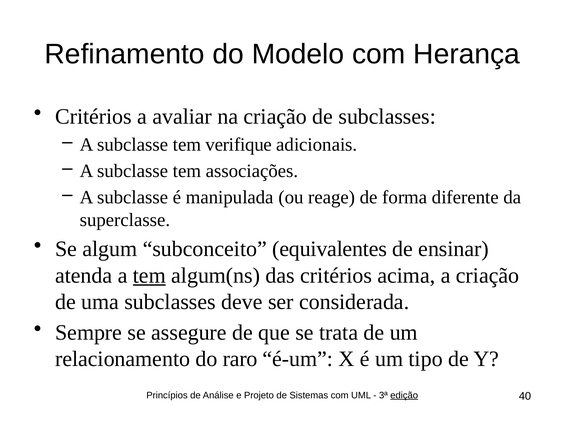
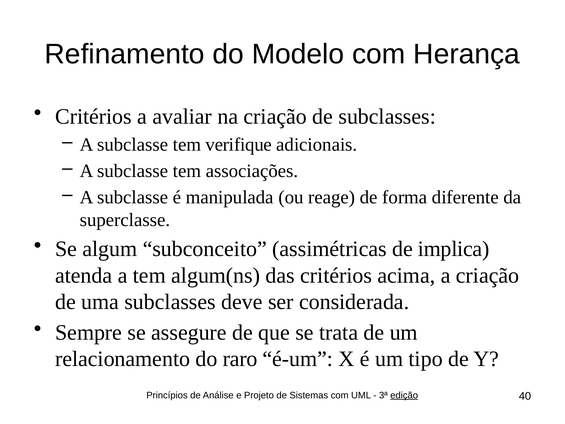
equivalentes: equivalentes -> assimétricas
ensinar: ensinar -> implica
tem at (149, 275) underline: present -> none
